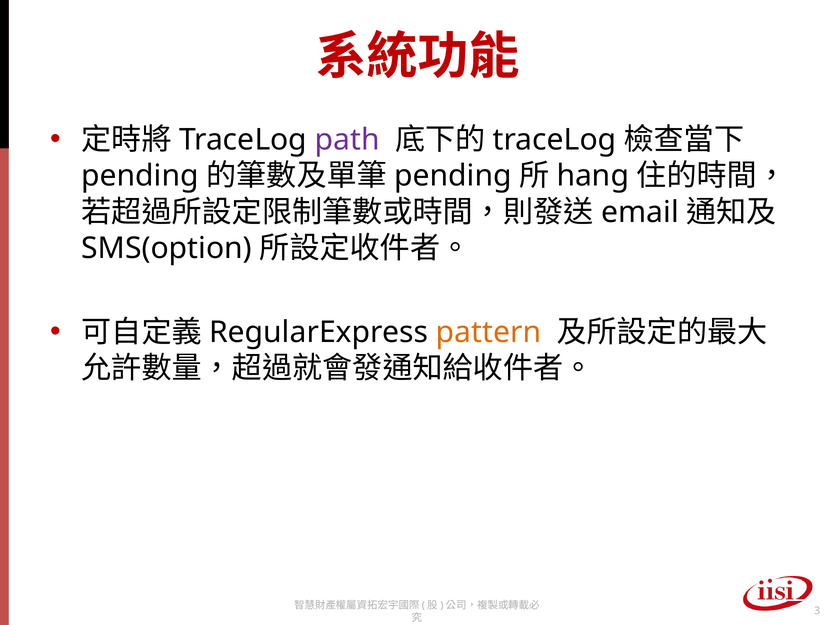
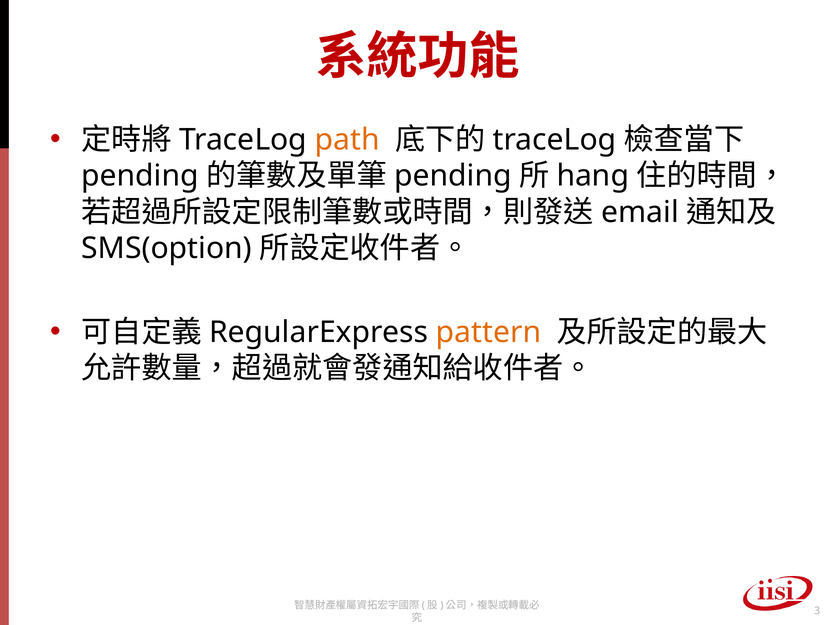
path colour: purple -> orange
